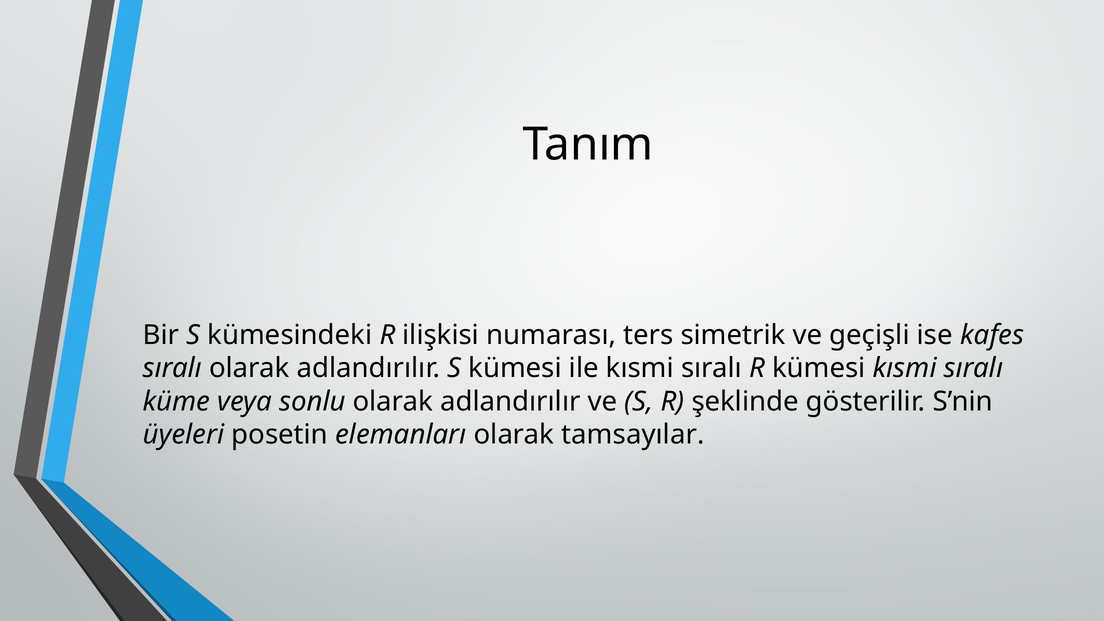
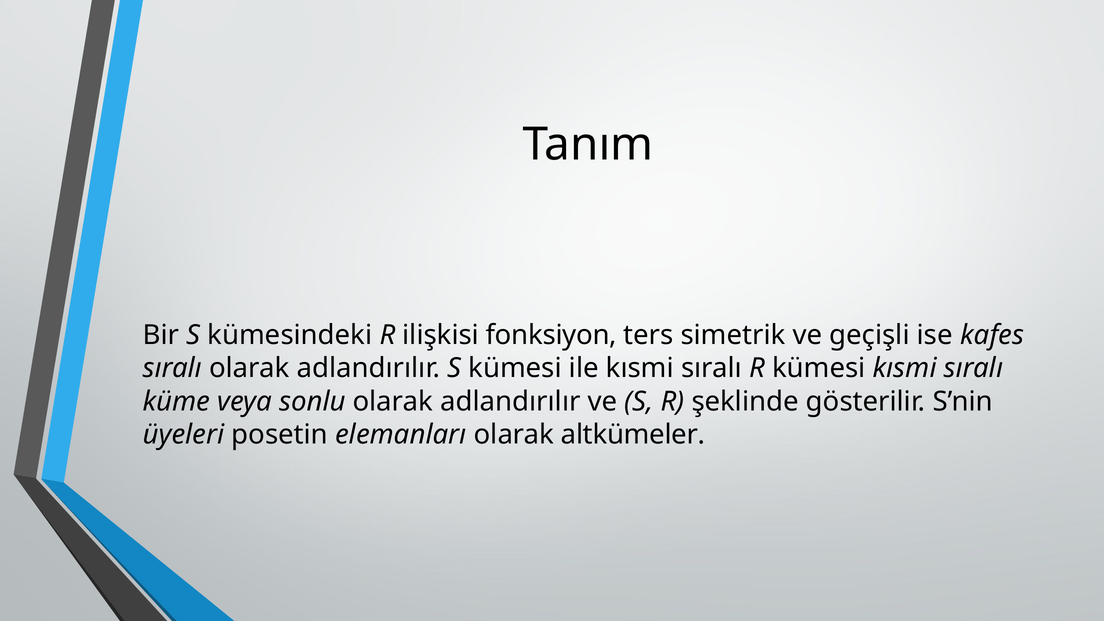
numarası: numarası -> fonksiyon
tamsayılar: tamsayılar -> altkümeler
